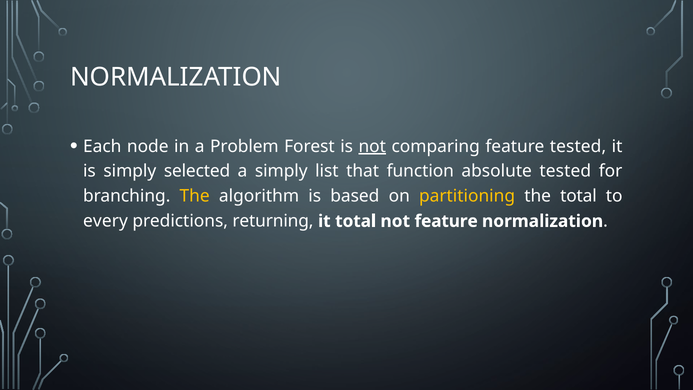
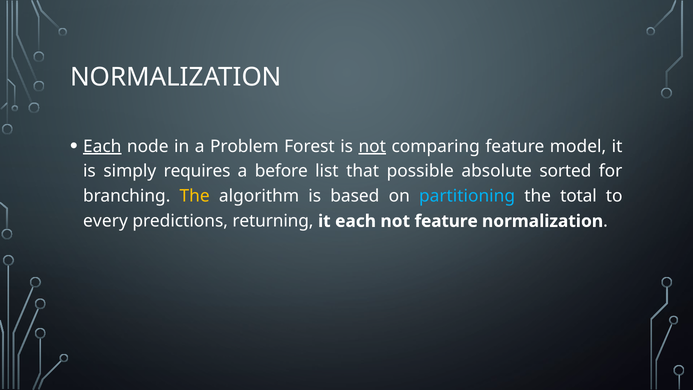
Each at (102, 146) underline: none -> present
feature tested: tested -> model
selected: selected -> requires
a simply: simply -> before
function: function -> possible
absolute tested: tested -> sorted
partitioning colour: yellow -> light blue
it total: total -> each
